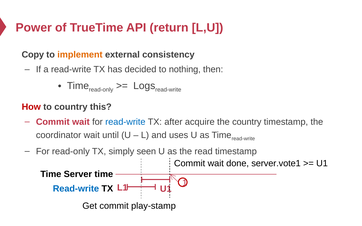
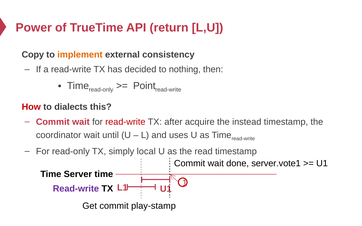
Logs: Logs -> Point
to country: country -> dialects
read-write at (125, 122) colour: blue -> red
the country: country -> instead
seen: seen -> local
Read-write at (76, 189) colour: blue -> purple
